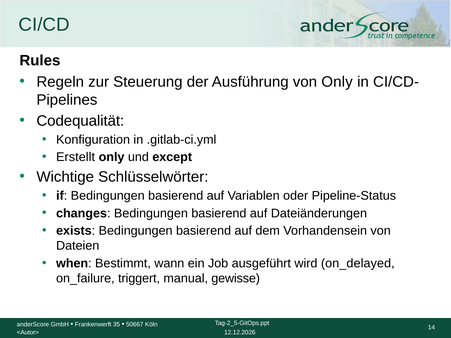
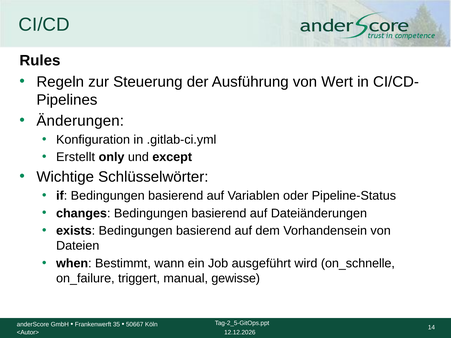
von Only: Only -> Wert
Codequalität: Codequalität -> Änderungen
on_delayed: on_delayed -> on_schnelle
